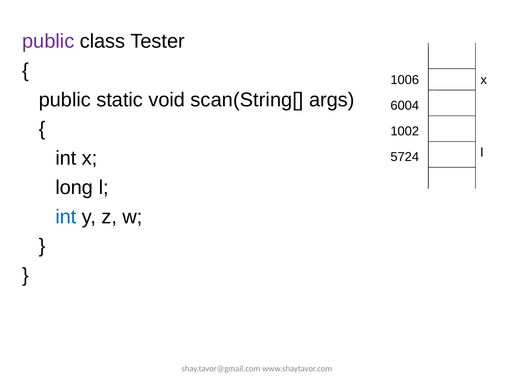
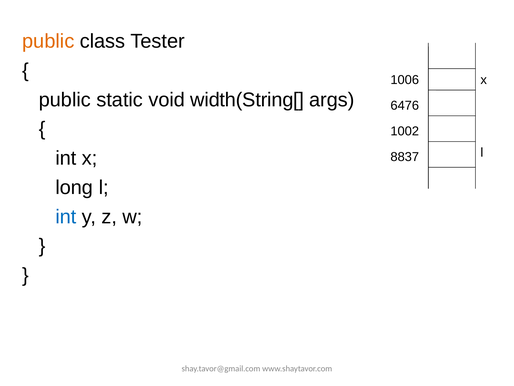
public at (48, 41) colour: purple -> orange
scan(String[: scan(String[ -> width(String[
6004: 6004 -> 6476
5724: 5724 -> 8837
